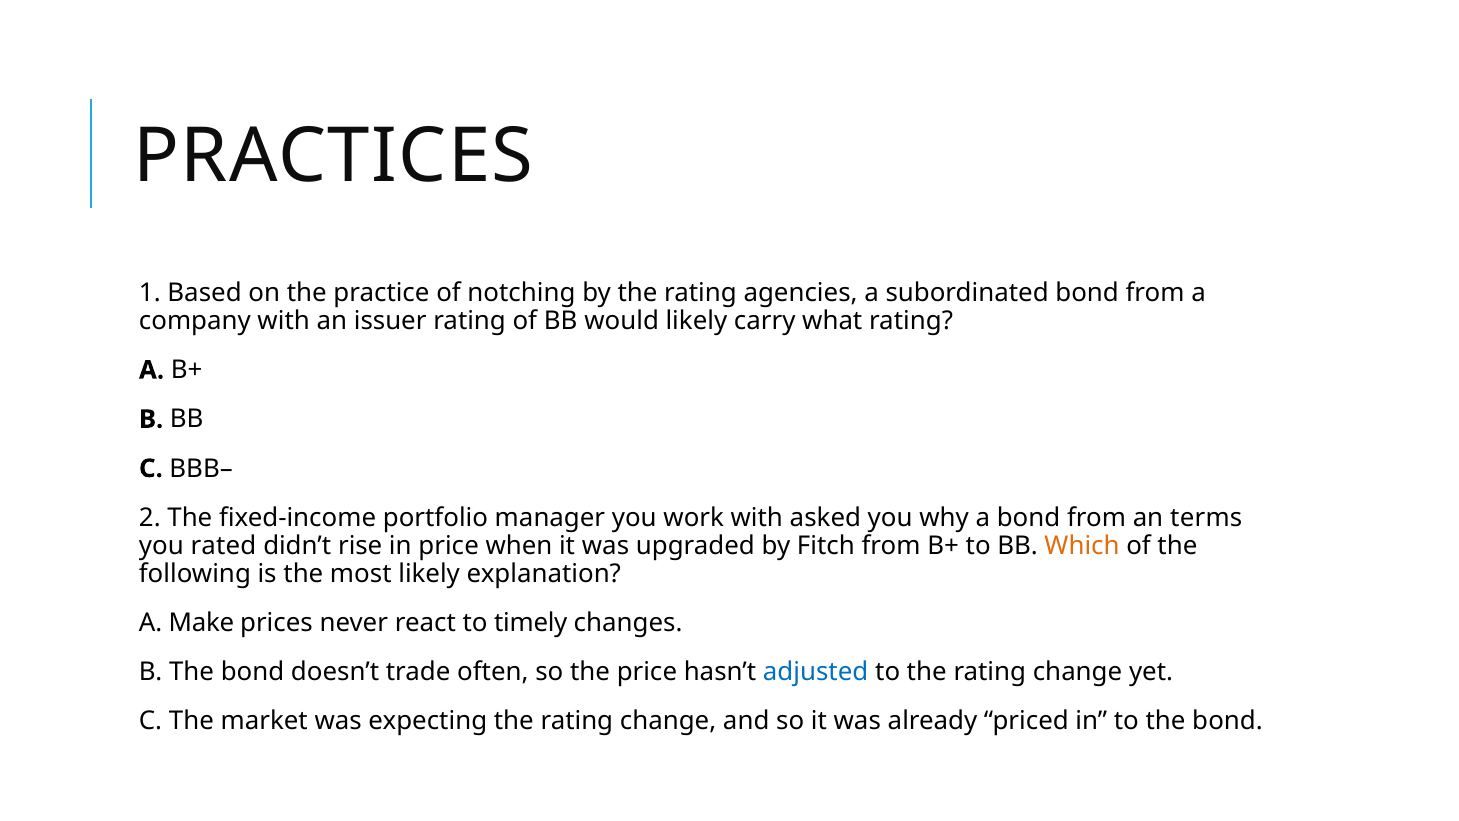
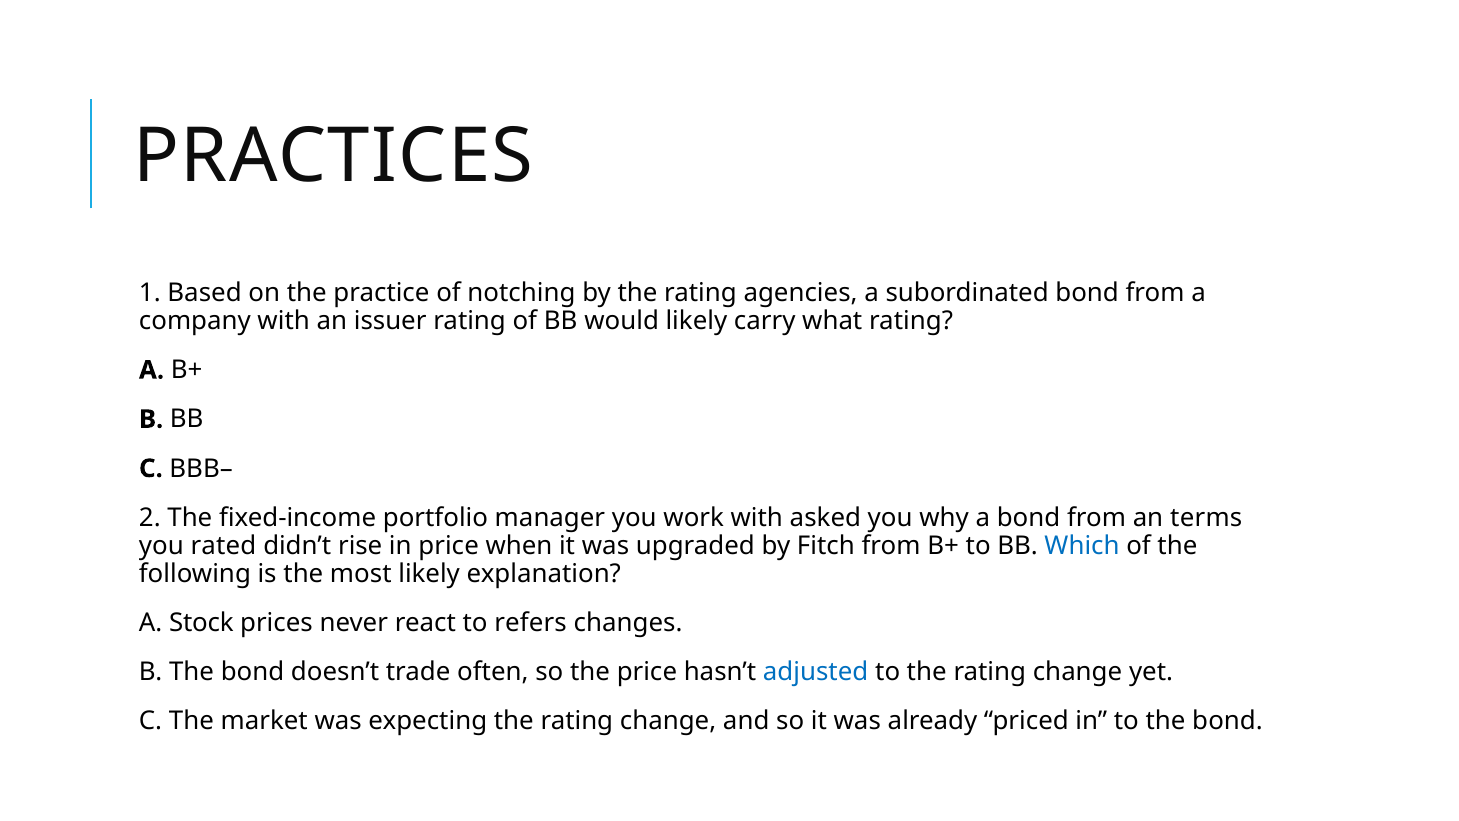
Which colour: orange -> blue
Make: Make -> Stock
timely: timely -> refers
